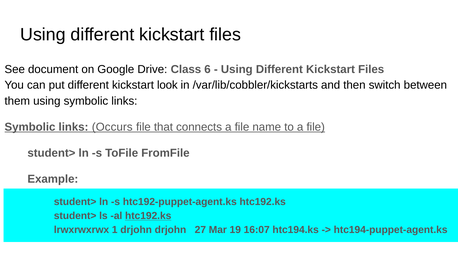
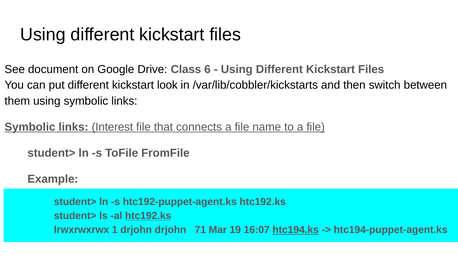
Occurs: Occurs -> Interest
27: 27 -> 71
htc194.ks underline: none -> present
